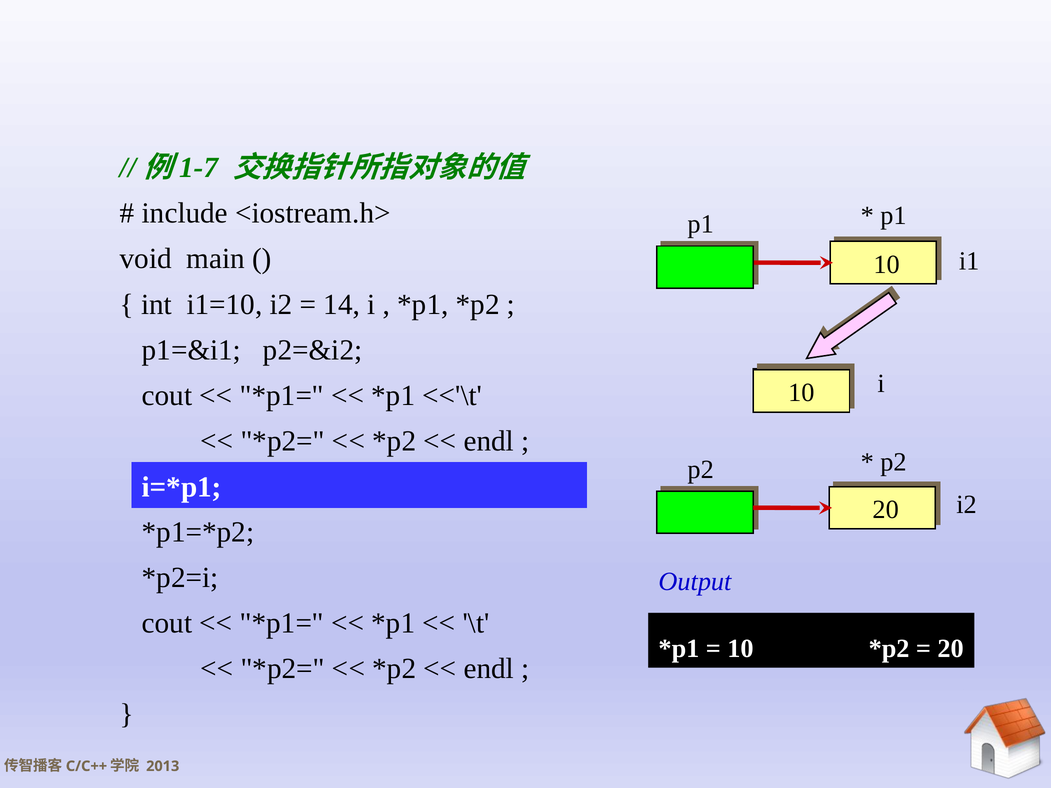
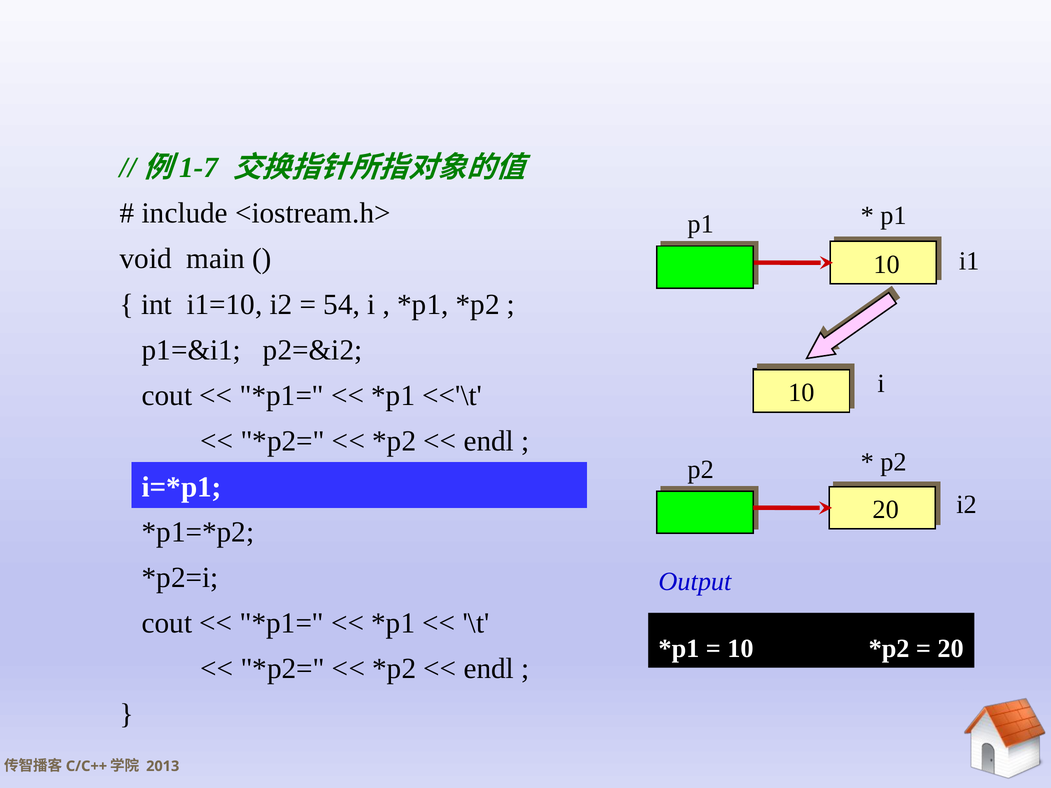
14: 14 -> 54
